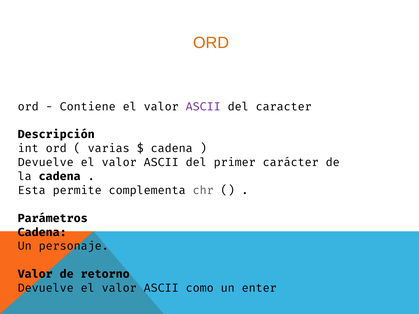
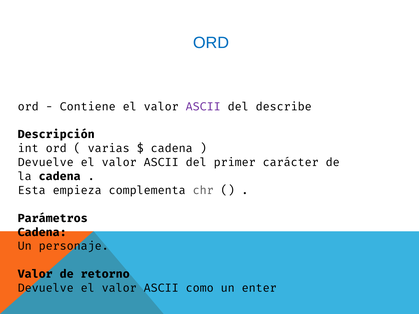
ORD at (211, 43) colour: orange -> blue
caracter: caracter -> describe
permite: permite -> empieza
